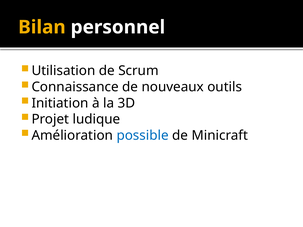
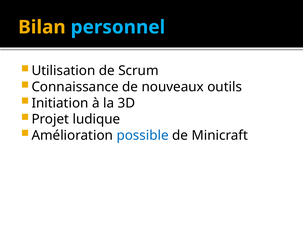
personnel colour: white -> light blue
